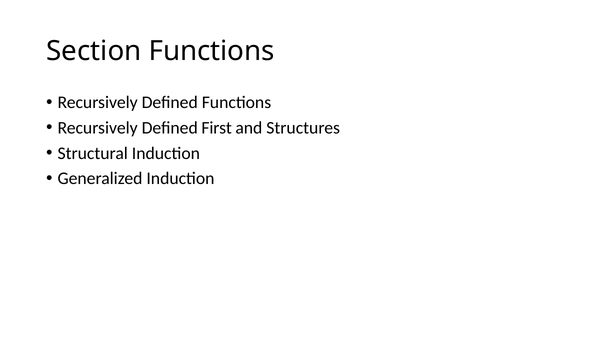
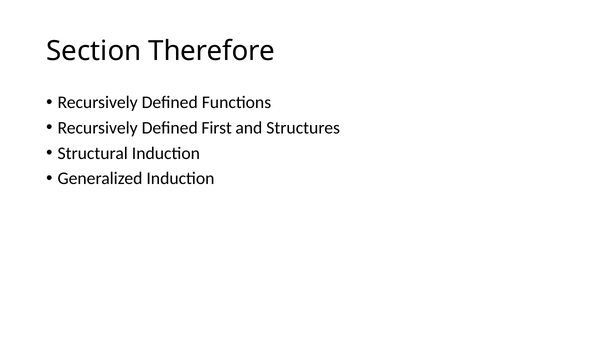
Section Functions: Functions -> Therefore
